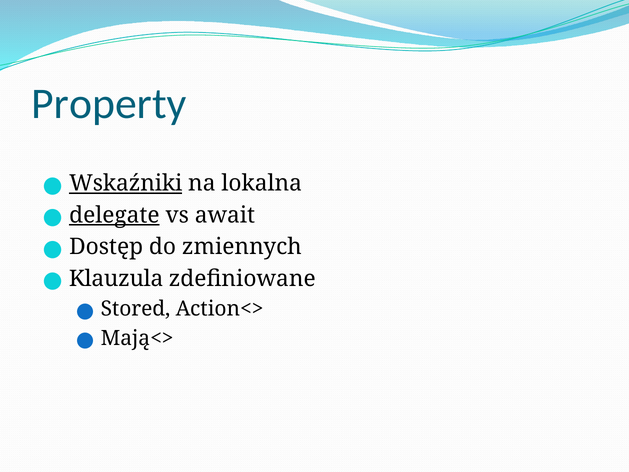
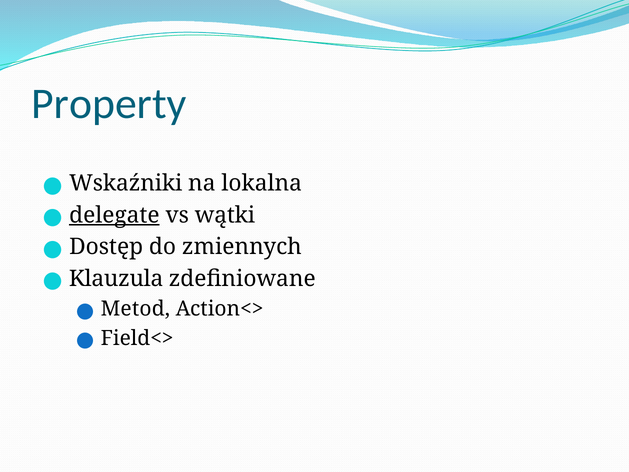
Wskaźniki underline: present -> none
await: await -> wątki
Stored: Stored -> Metod
Mają<>: Mają<> -> Field<>
